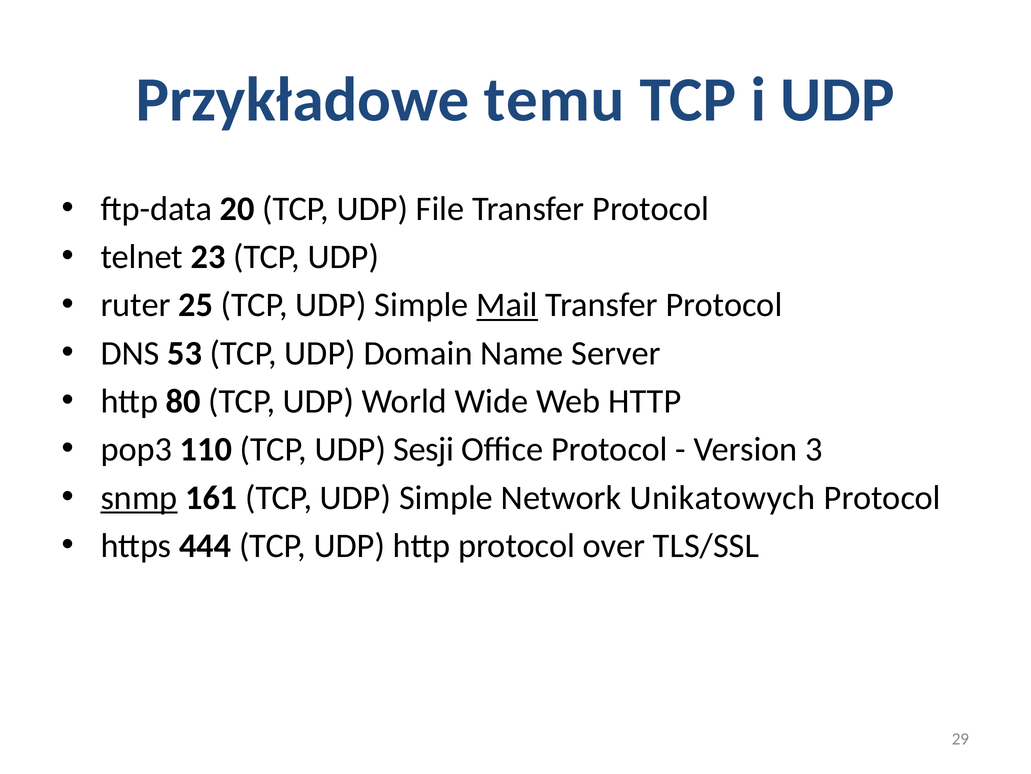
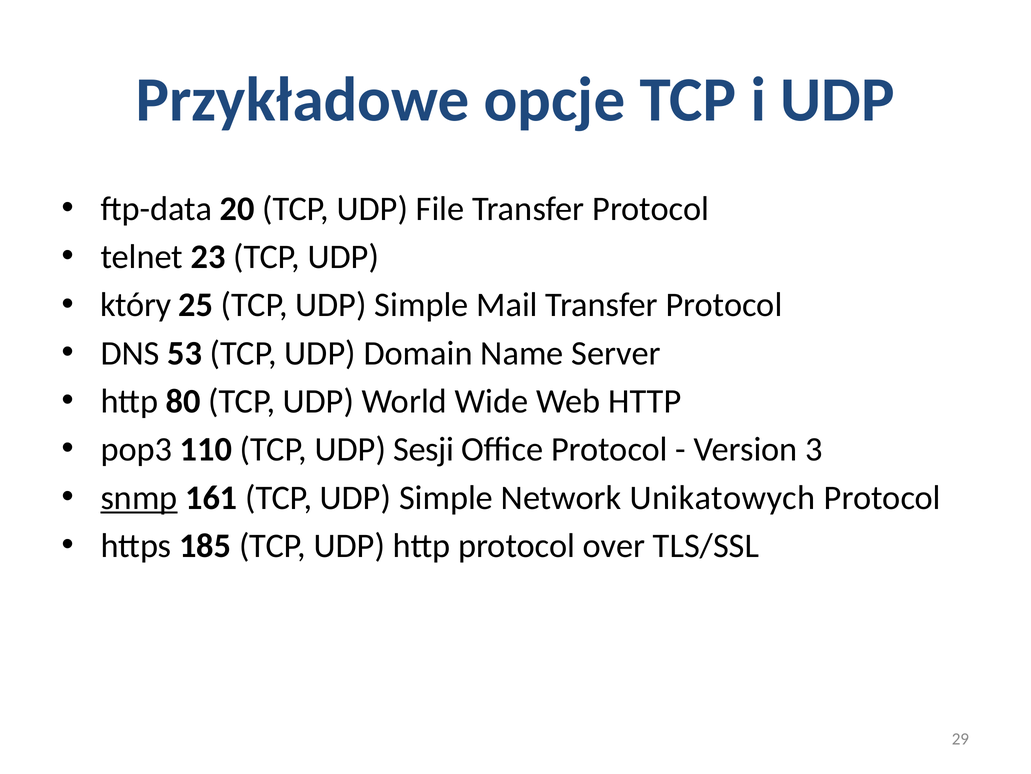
temu: temu -> opcje
ruter: ruter -> który
Mail underline: present -> none
444: 444 -> 185
